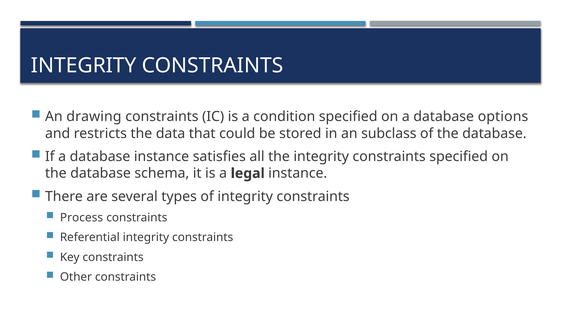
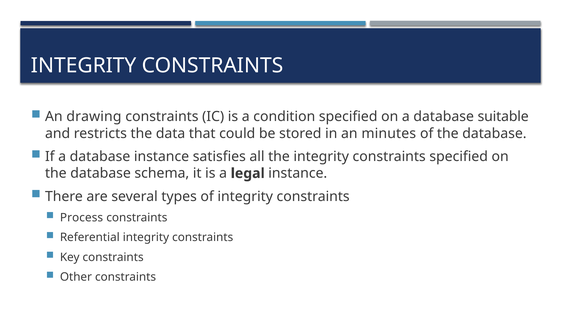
options: options -> suitable
subclass: subclass -> minutes
